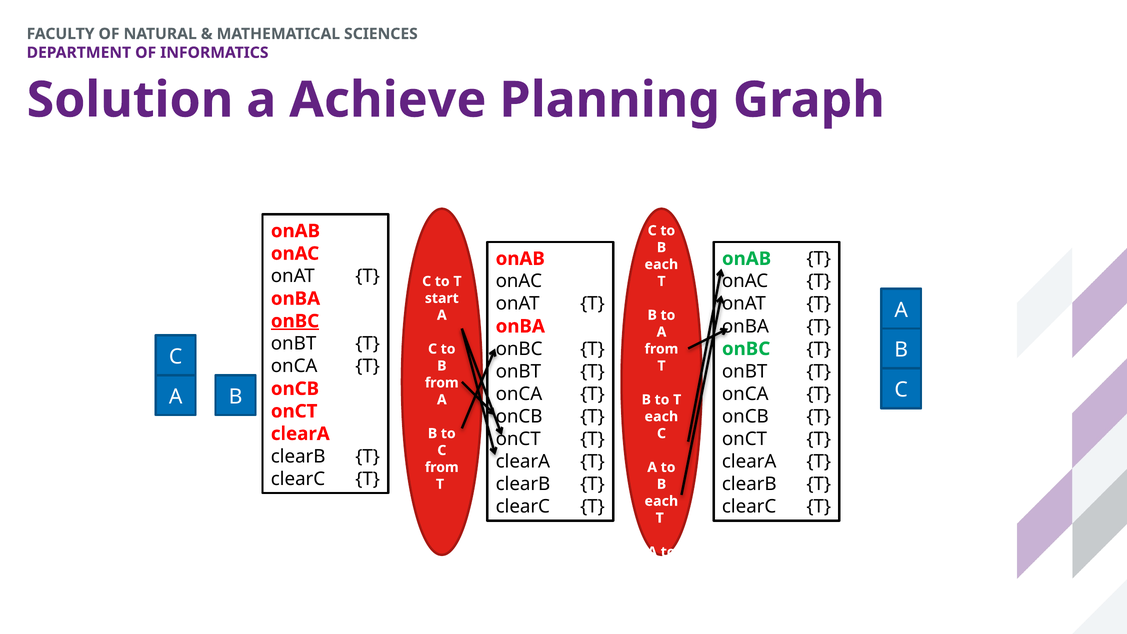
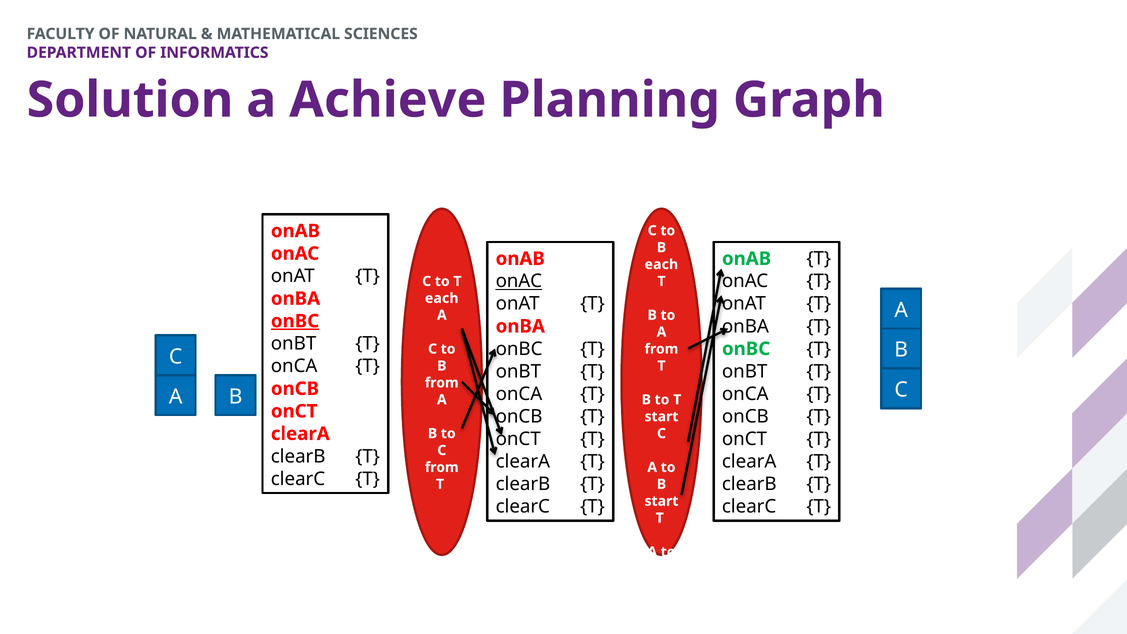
onAC at (519, 281) underline: none -> present
start at (442, 298): start -> each
each at (661, 417): each -> start
each at (661, 501): each -> start
